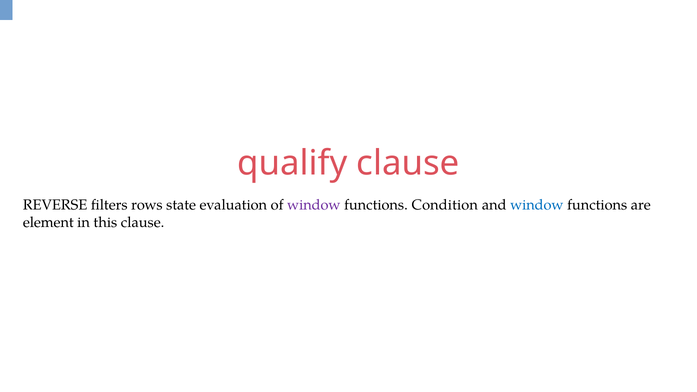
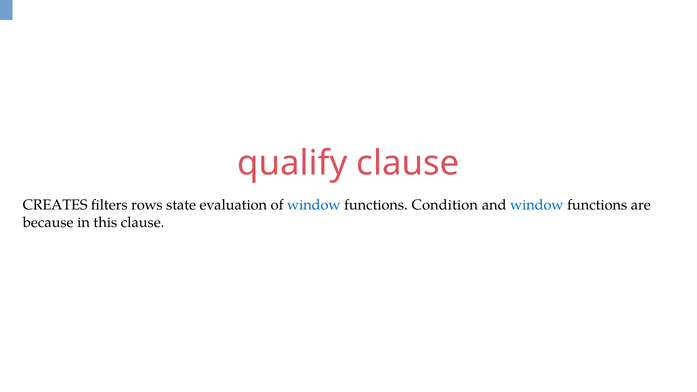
REVERSE: REVERSE -> CREATES
window at (314, 205) colour: purple -> blue
element: element -> because
